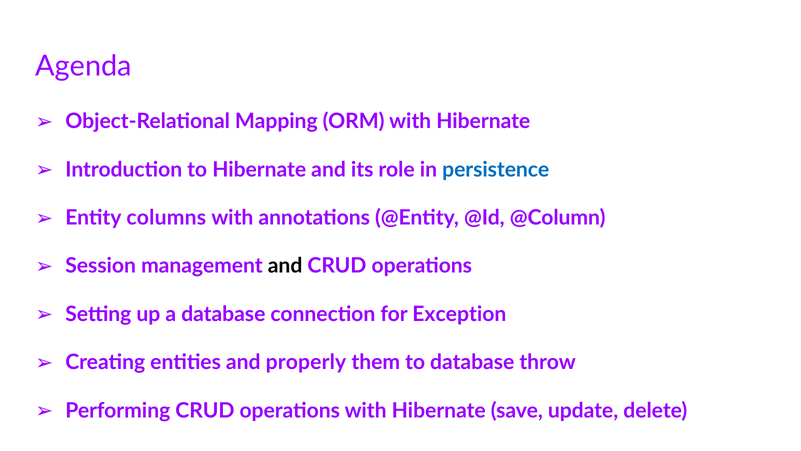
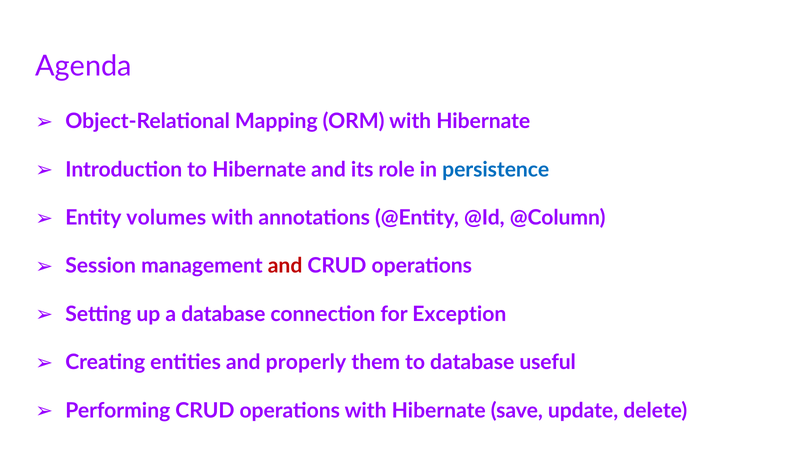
columns: columns -> volumes
and at (285, 266) colour: black -> red
throw: throw -> useful
